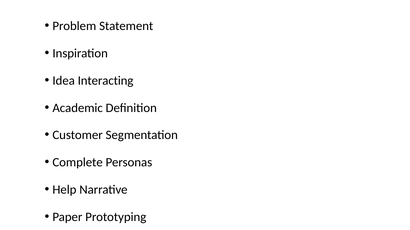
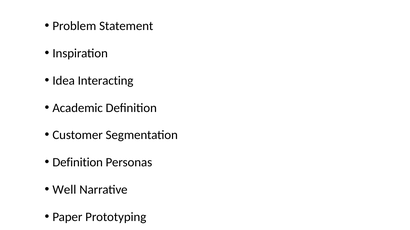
Complete at (78, 163): Complete -> Definition
Help: Help -> Well
